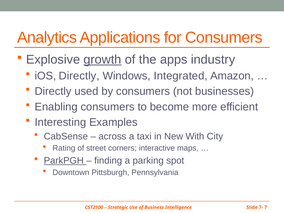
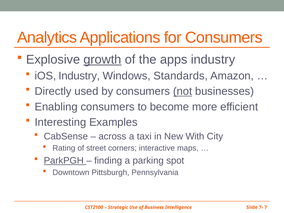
iOS Directly: Directly -> Industry
Integrated: Integrated -> Standards
not underline: none -> present
